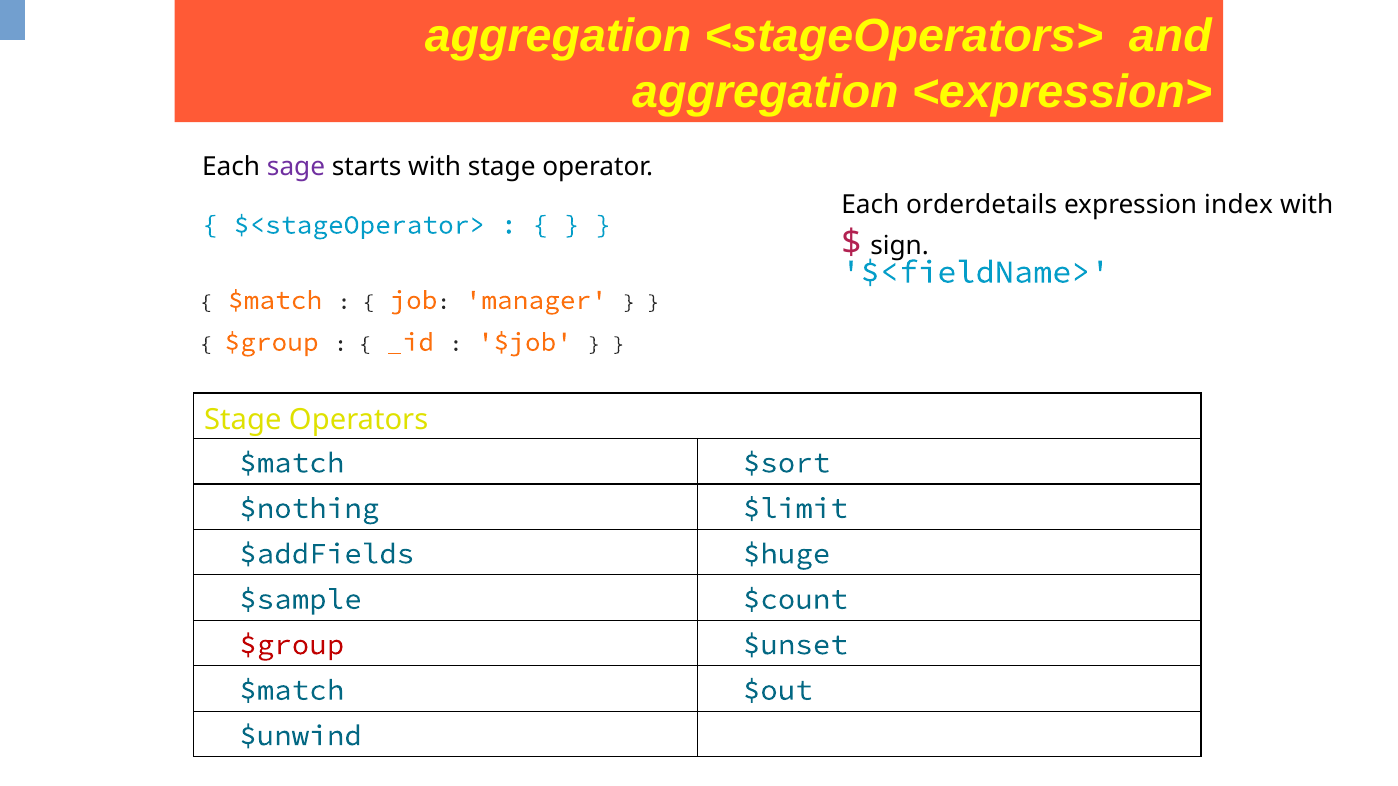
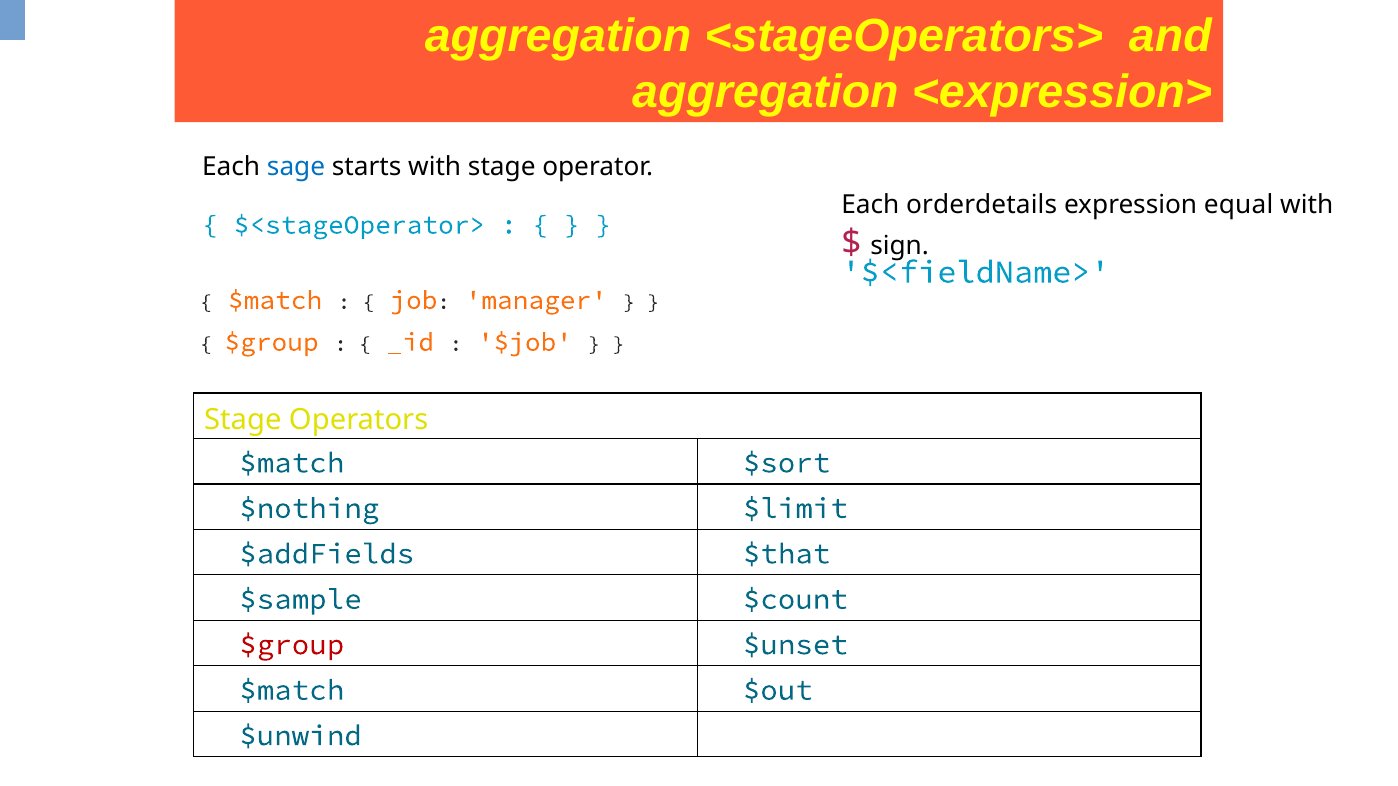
sage colour: purple -> blue
index: index -> equal
$huge: $huge -> $that
